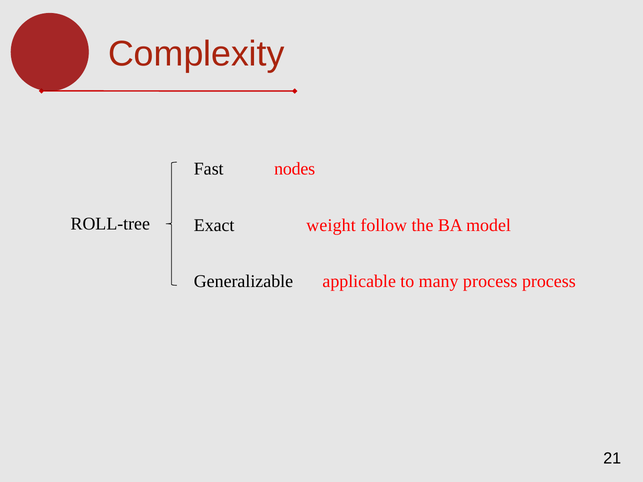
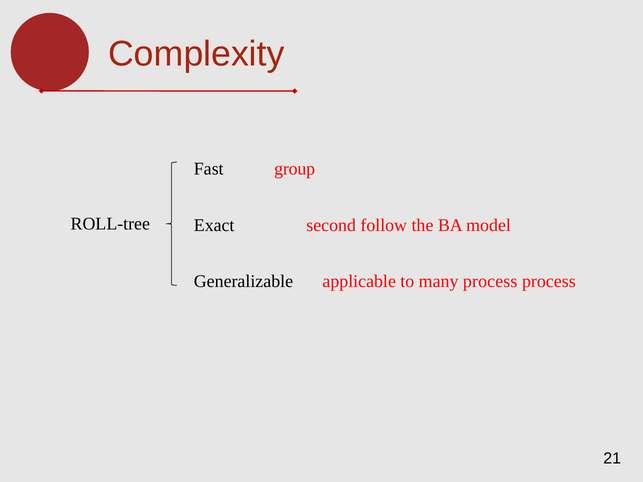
nodes: nodes -> group
weight: weight -> second
